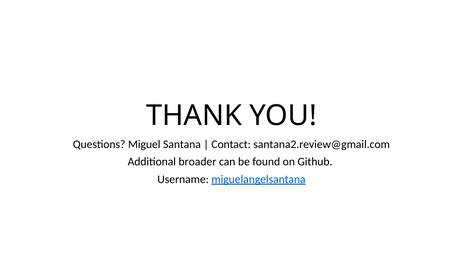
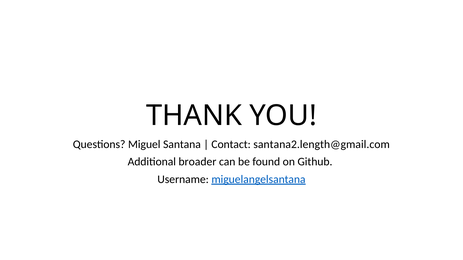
santana2.review@gmail.com: santana2.review@gmail.com -> santana2.length@gmail.com
